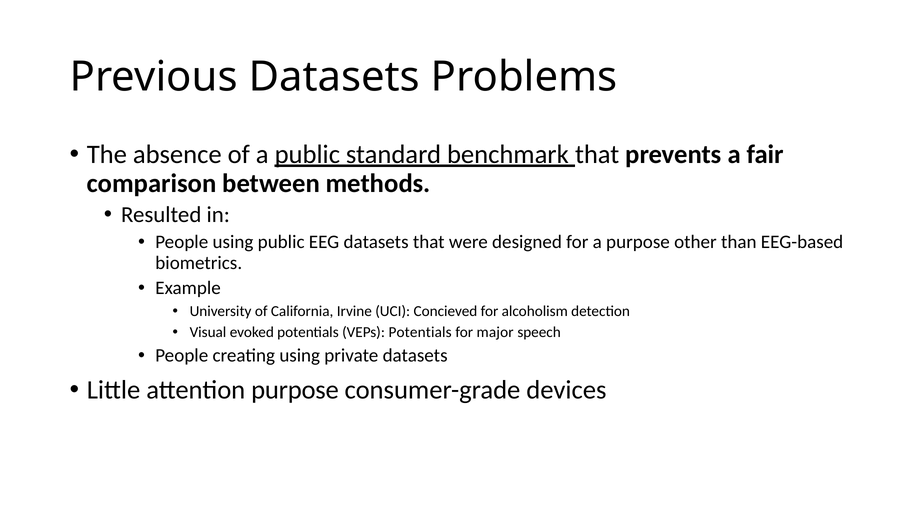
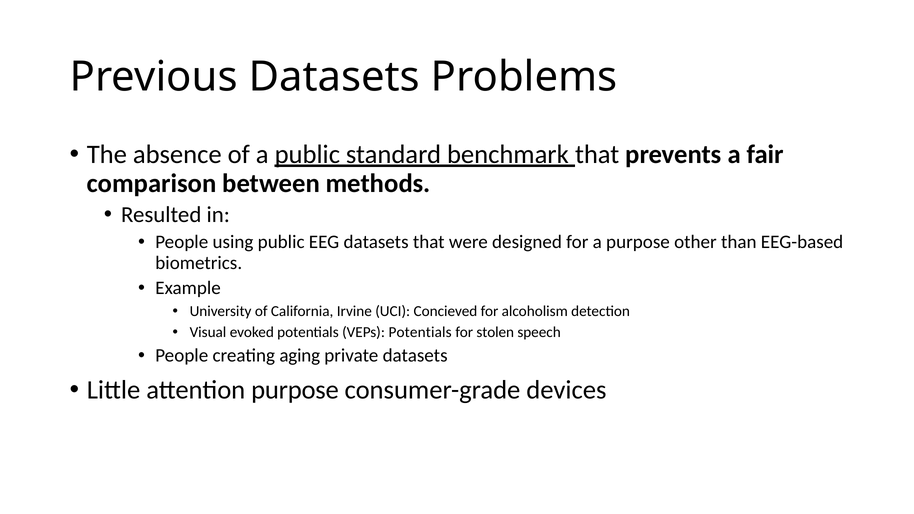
major: major -> stolen
creating using: using -> aging
